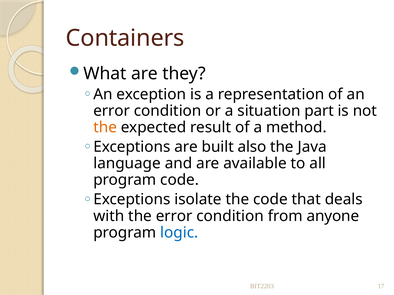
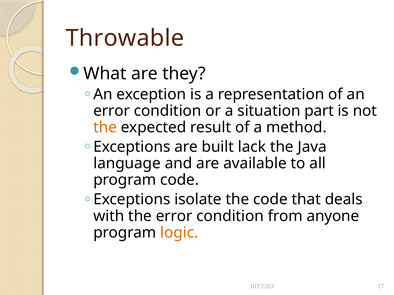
Containers: Containers -> Throwable
also: also -> lack
logic colour: blue -> orange
